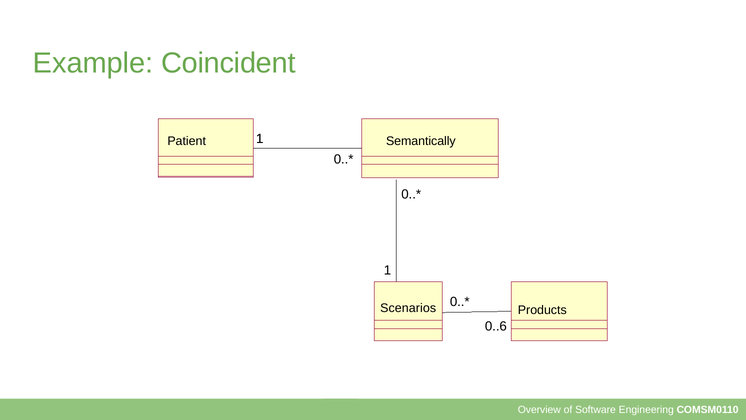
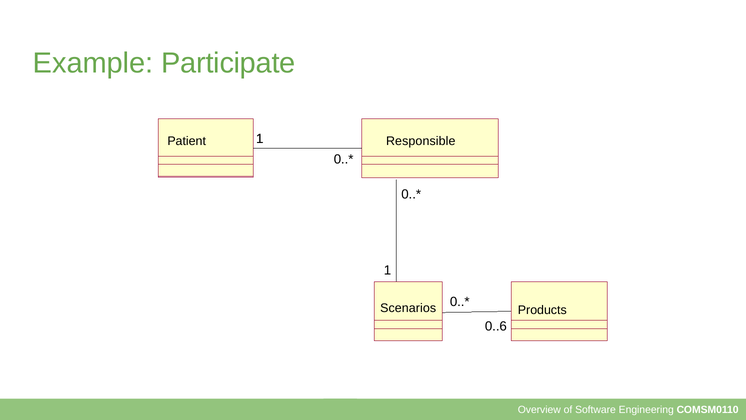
Coincident: Coincident -> Participate
Semantically: Semantically -> Responsible
